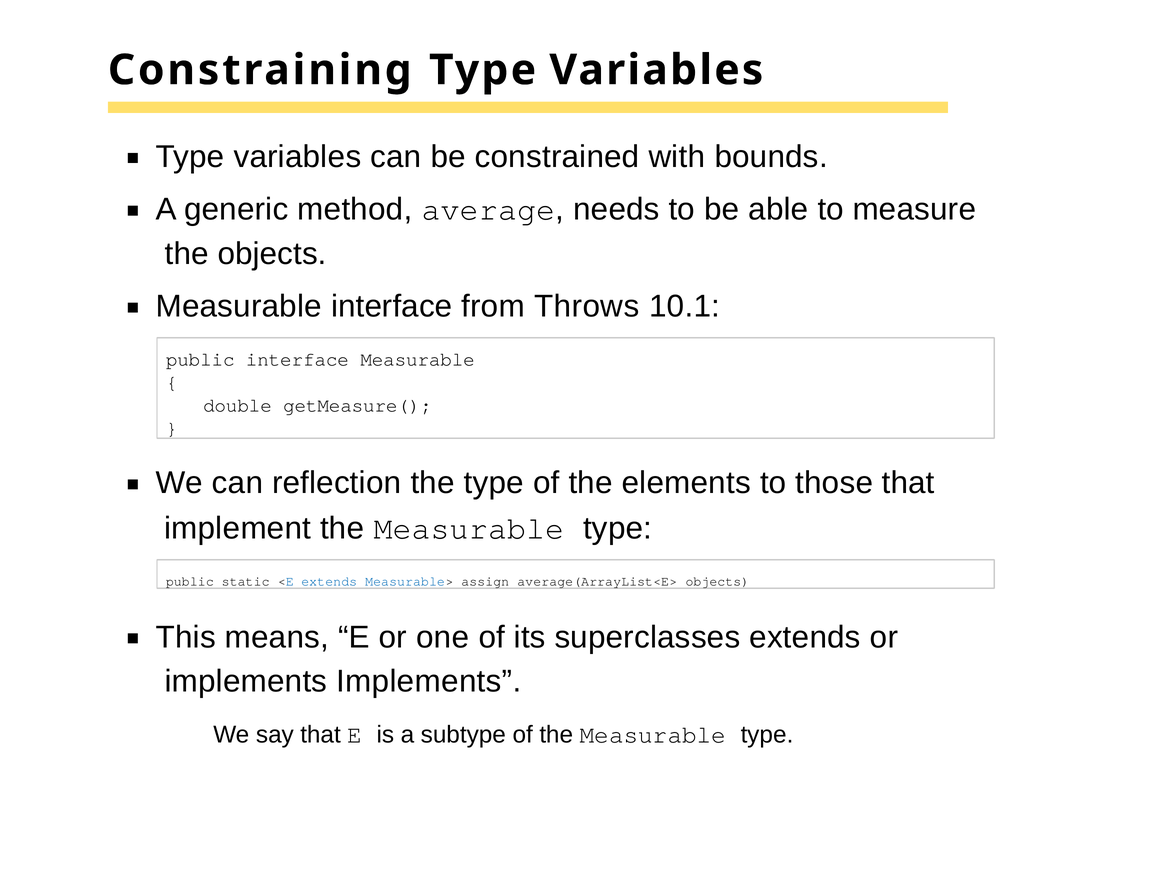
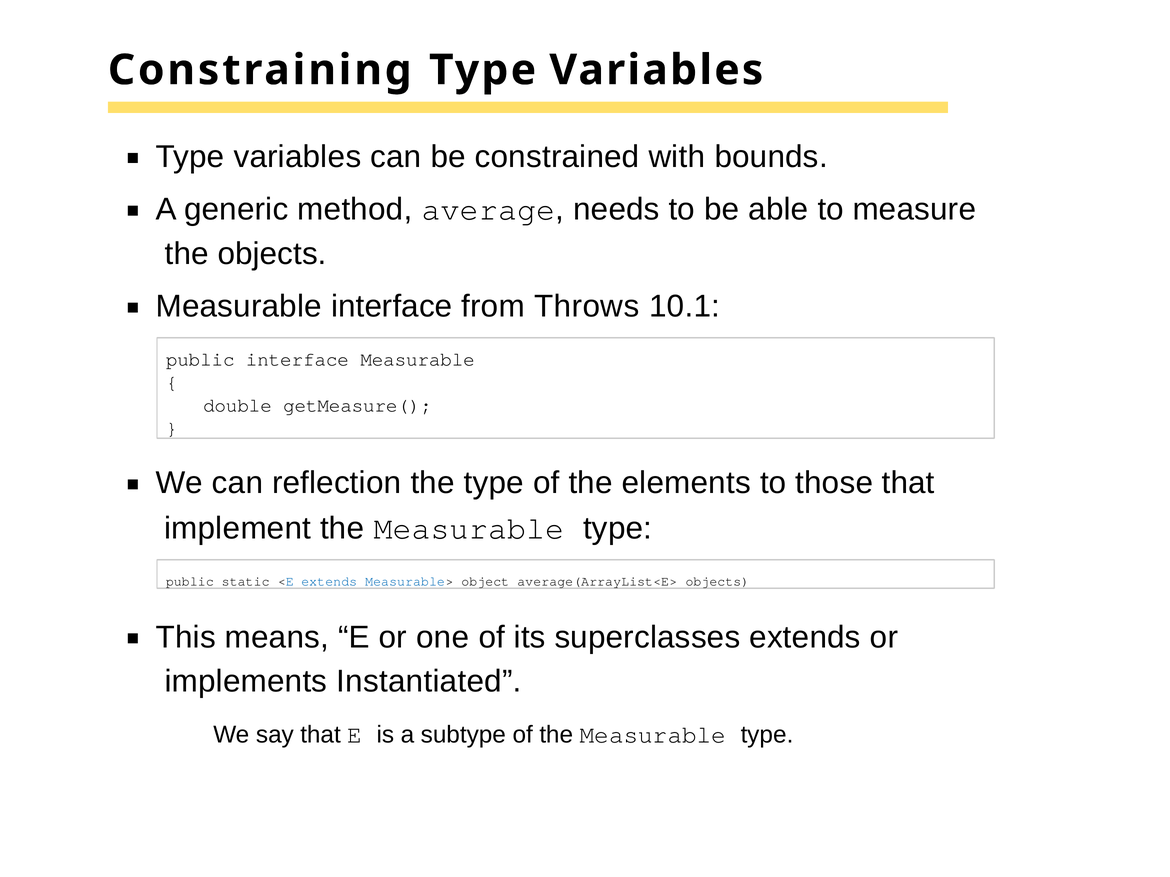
assign: assign -> object
implements Implements: Implements -> Instantiated
